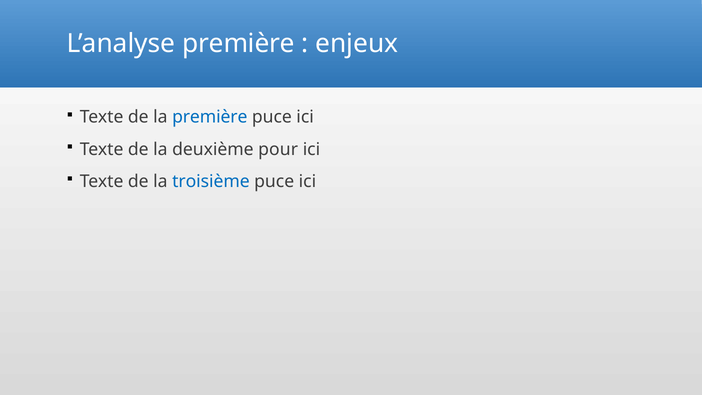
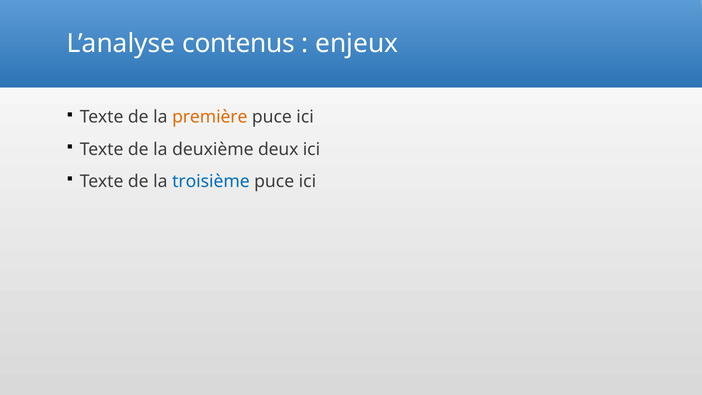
L’analyse première: première -> contenus
première at (210, 117) colour: blue -> orange
pour: pour -> deux
